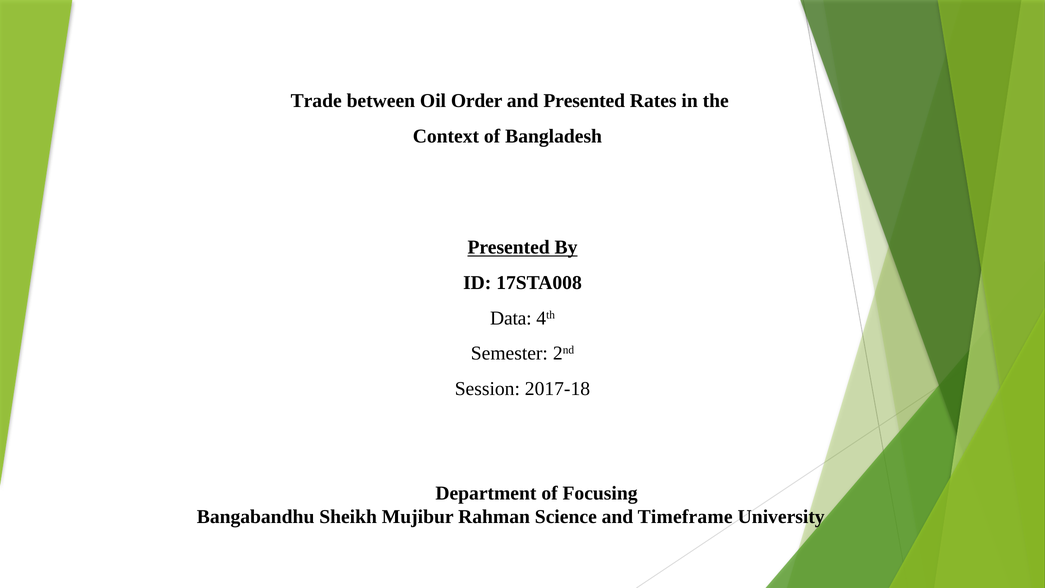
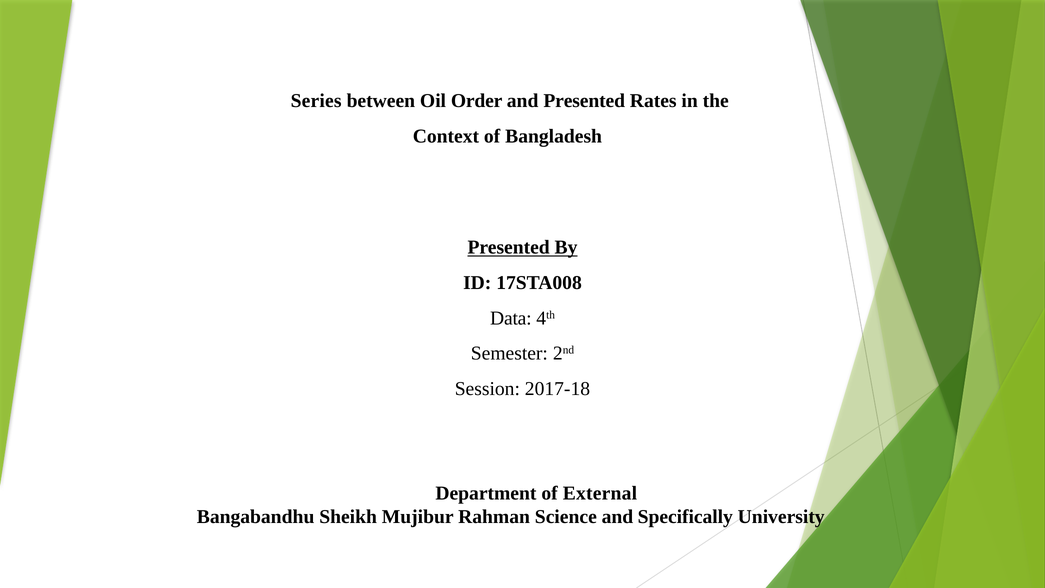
Trade: Trade -> Series
Focusing: Focusing -> External
Timeframe: Timeframe -> Specifically
